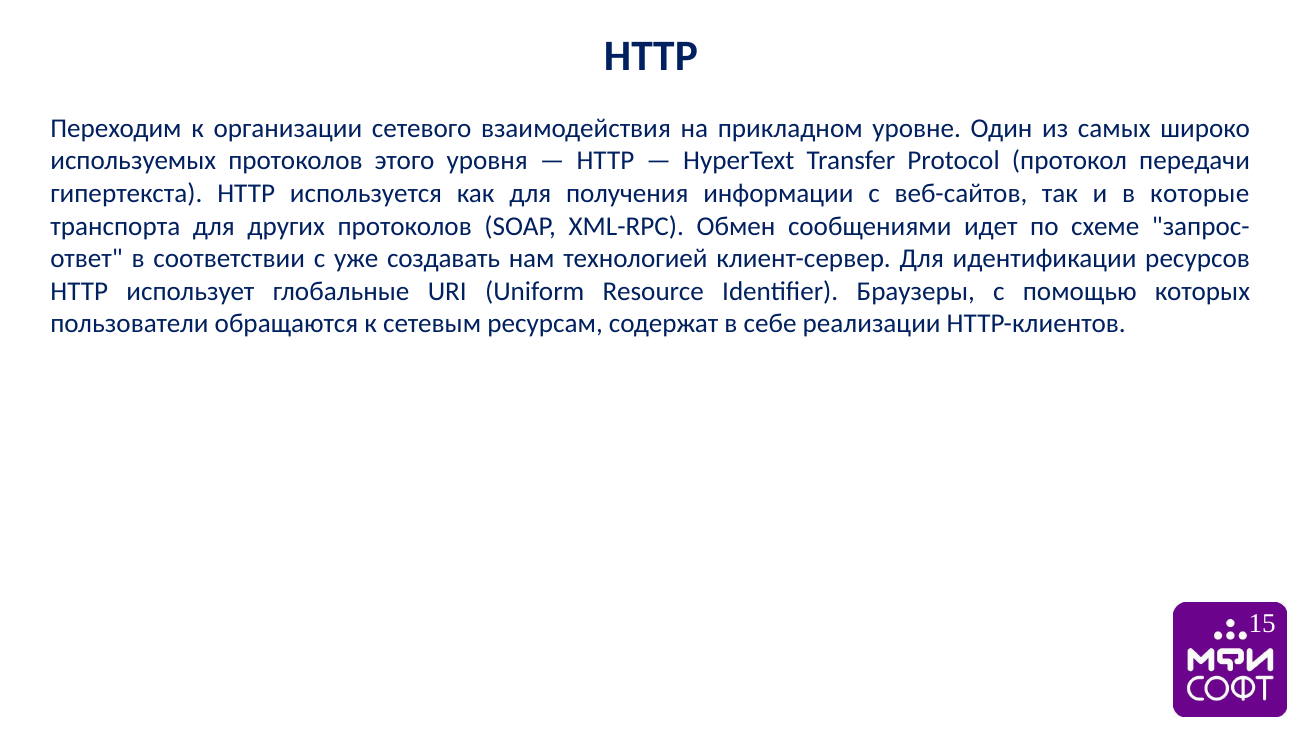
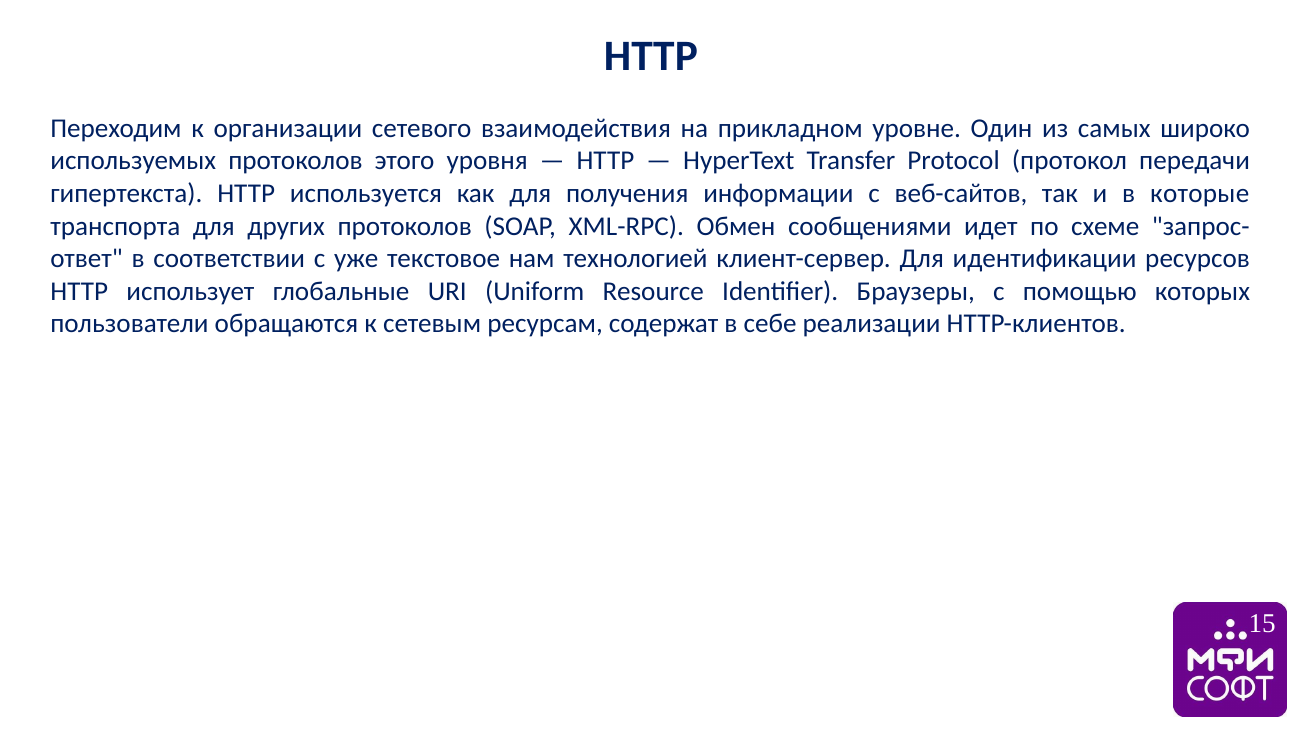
создавать: создавать -> текстовое
